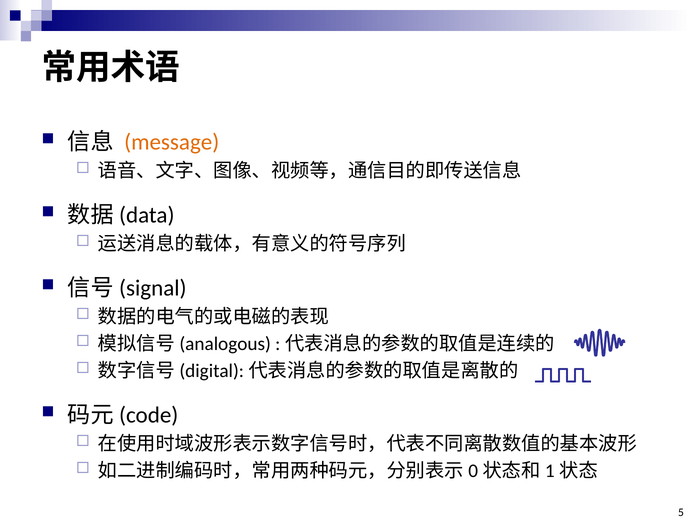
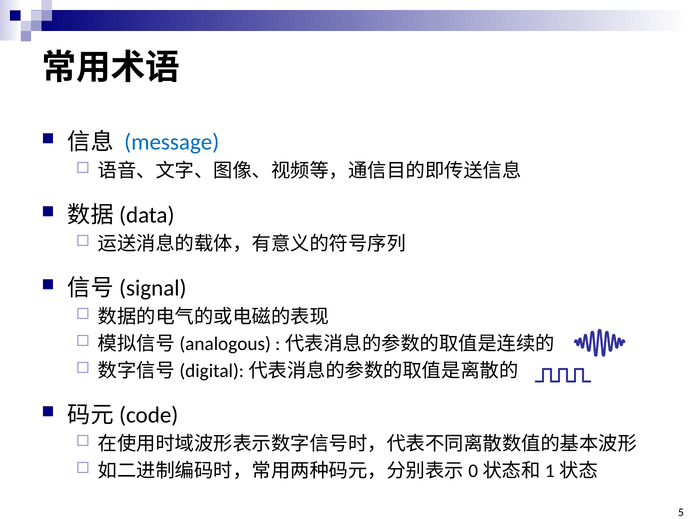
message colour: orange -> blue
